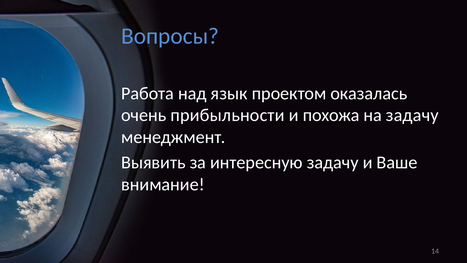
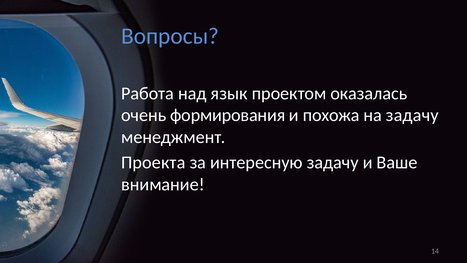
прибыльности: прибыльности -> формирования
Выявить: Выявить -> Проекта
